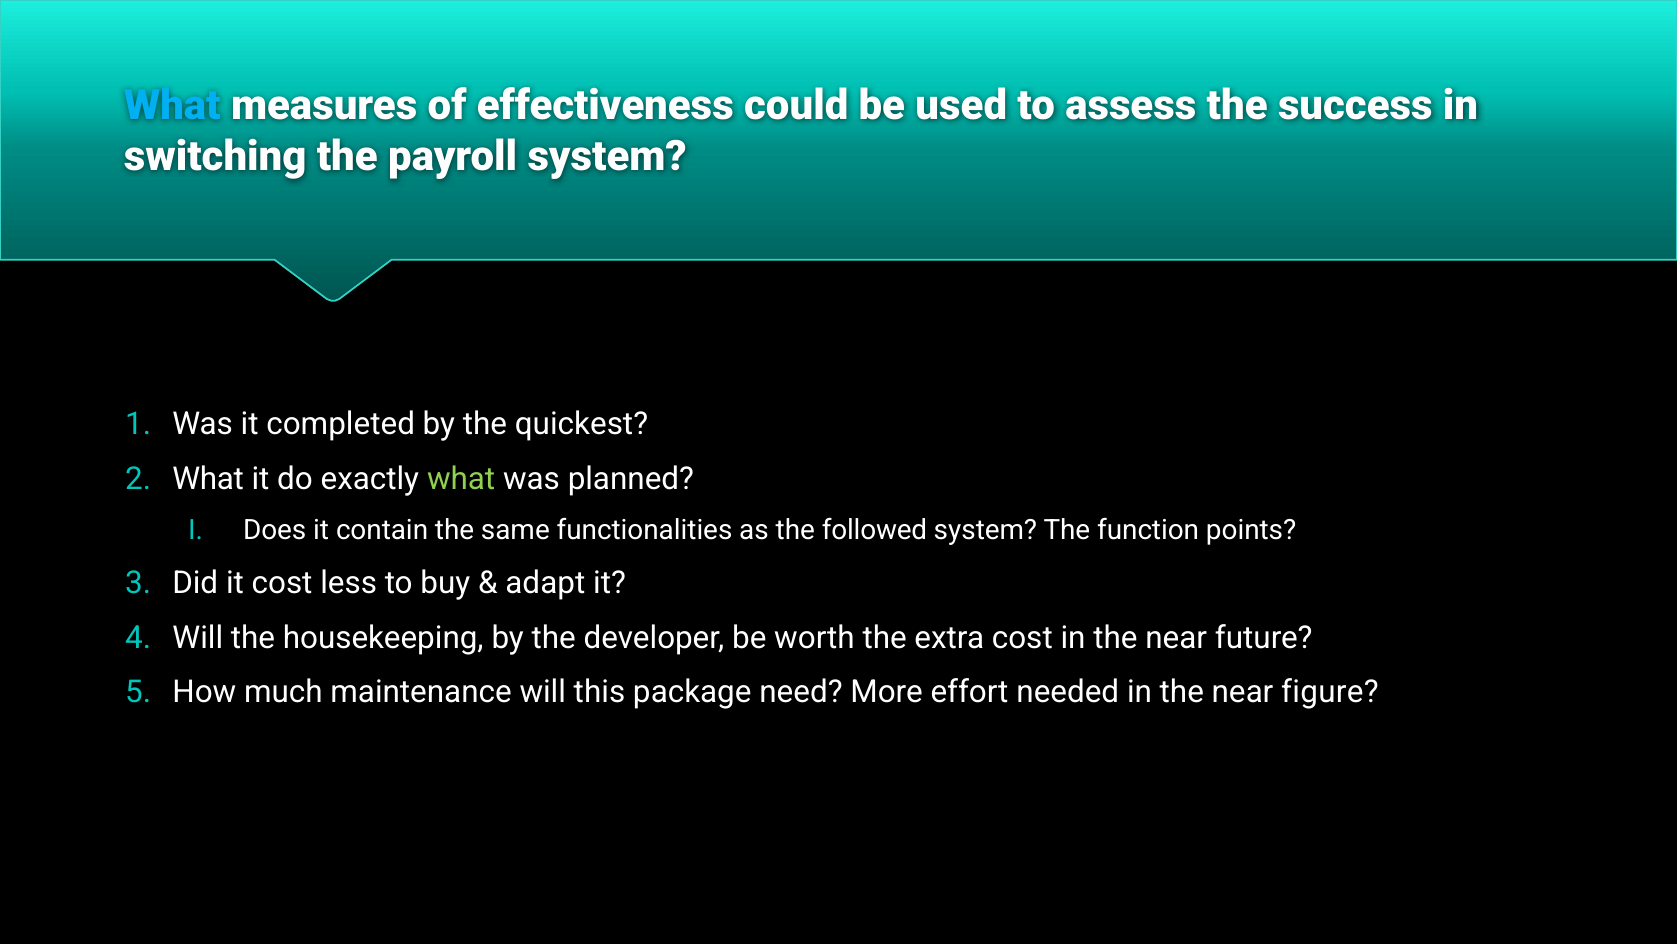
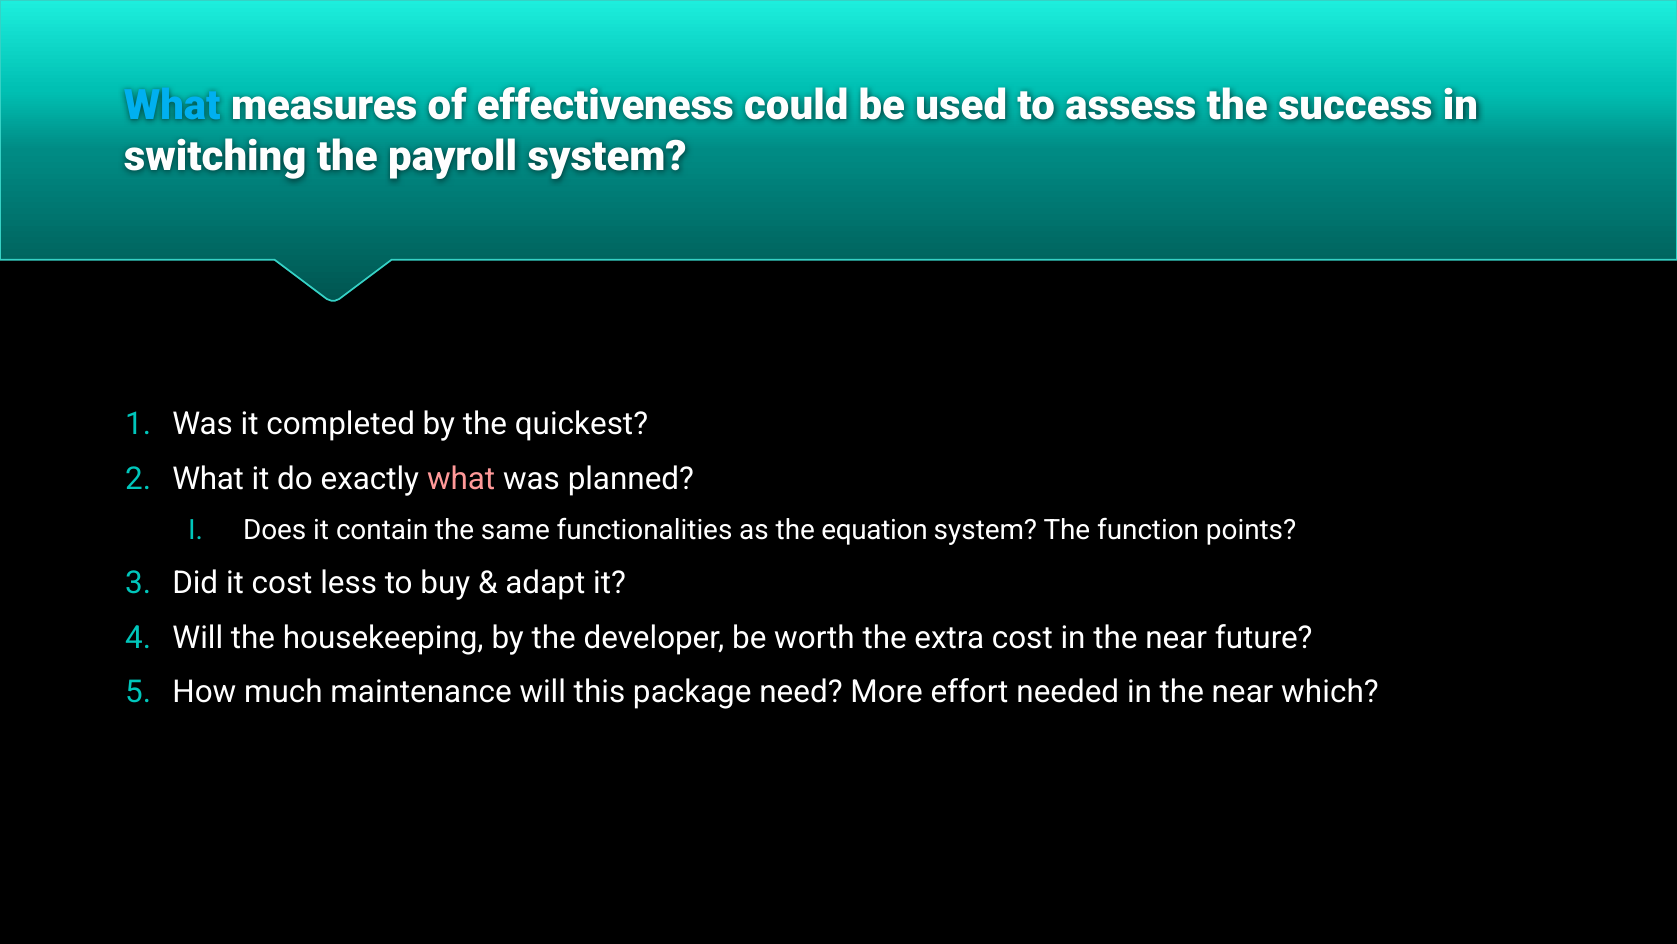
what at (461, 479) colour: light green -> pink
followed: followed -> equation
figure: figure -> which
